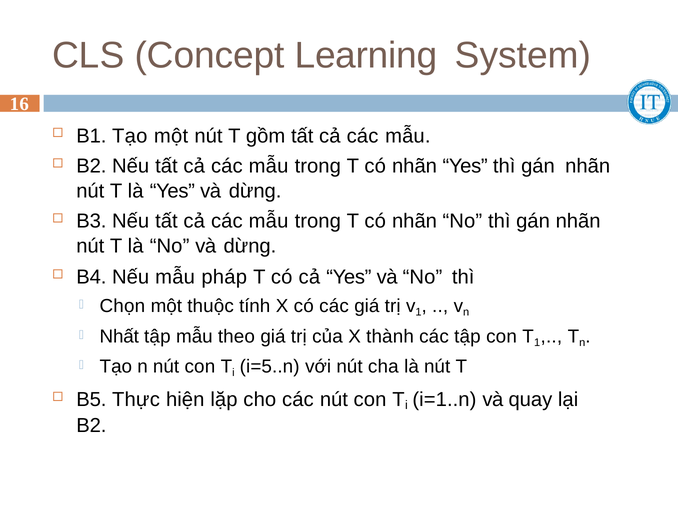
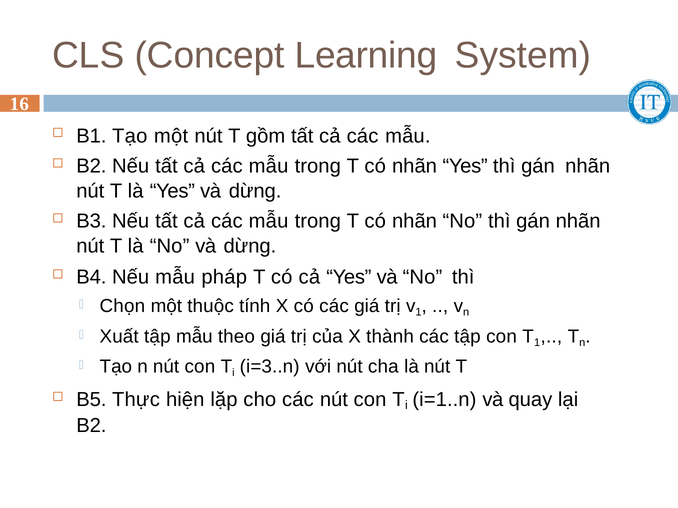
Nhất: Nhất -> Xuất
i=5..n: i=5..n -> i=3..n
